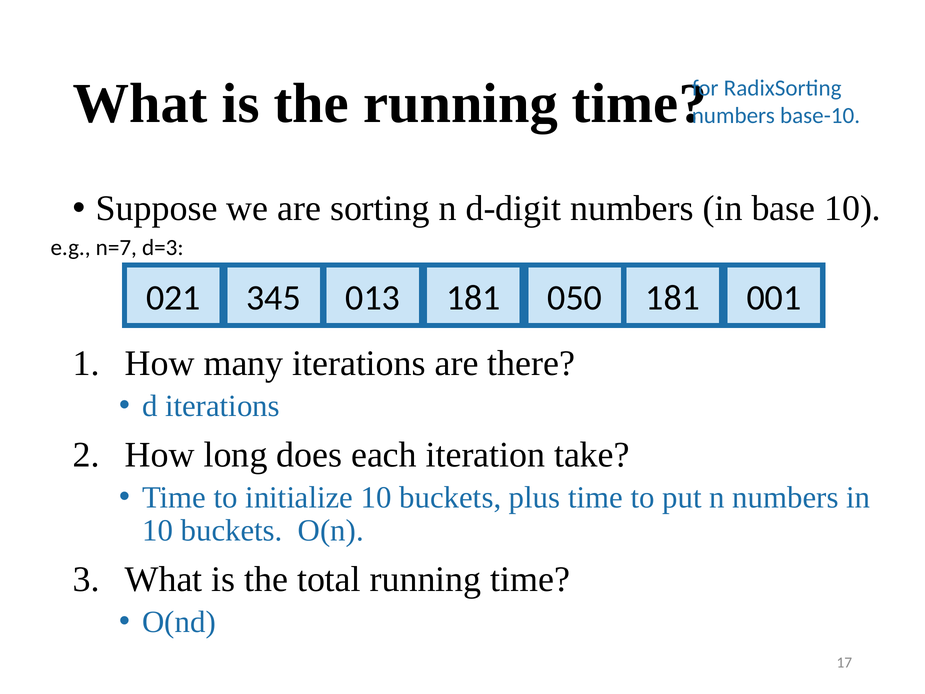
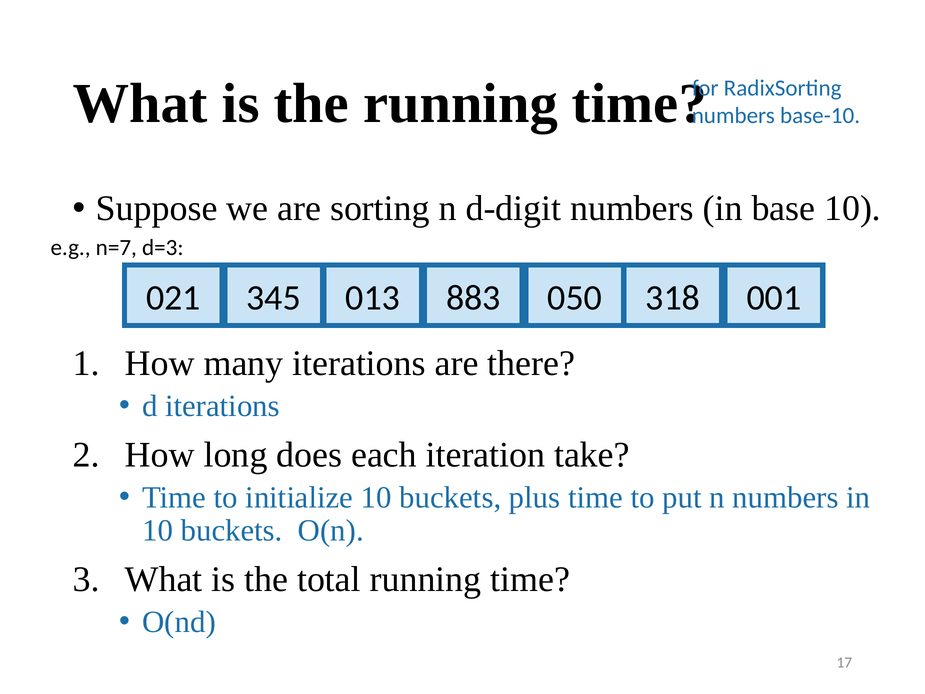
013 181: 181 -> 883
050 181: 181 -> 318
